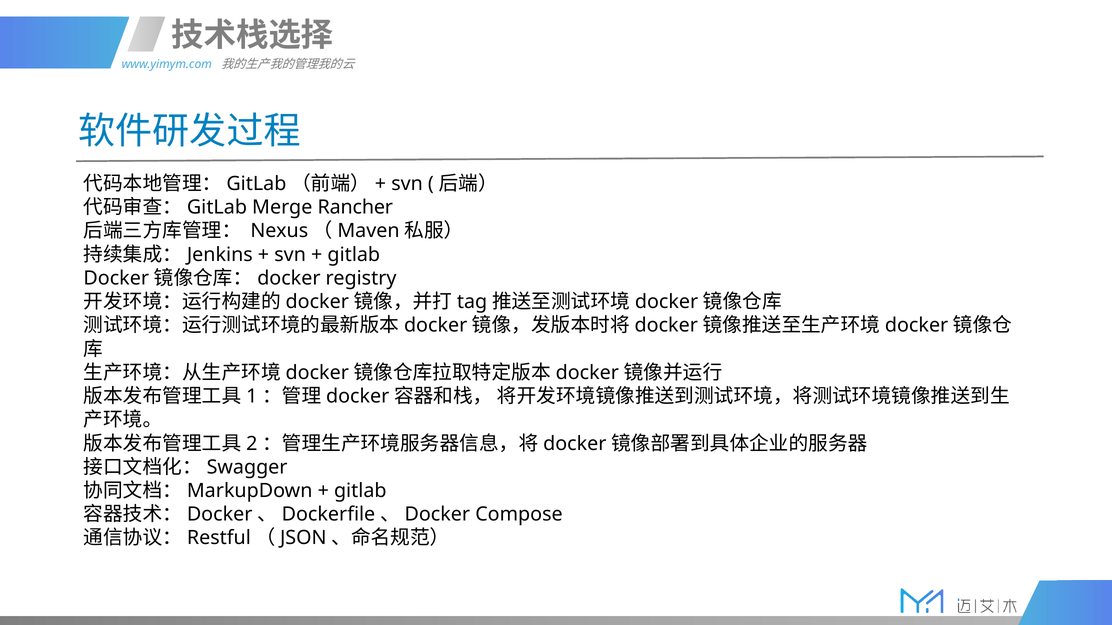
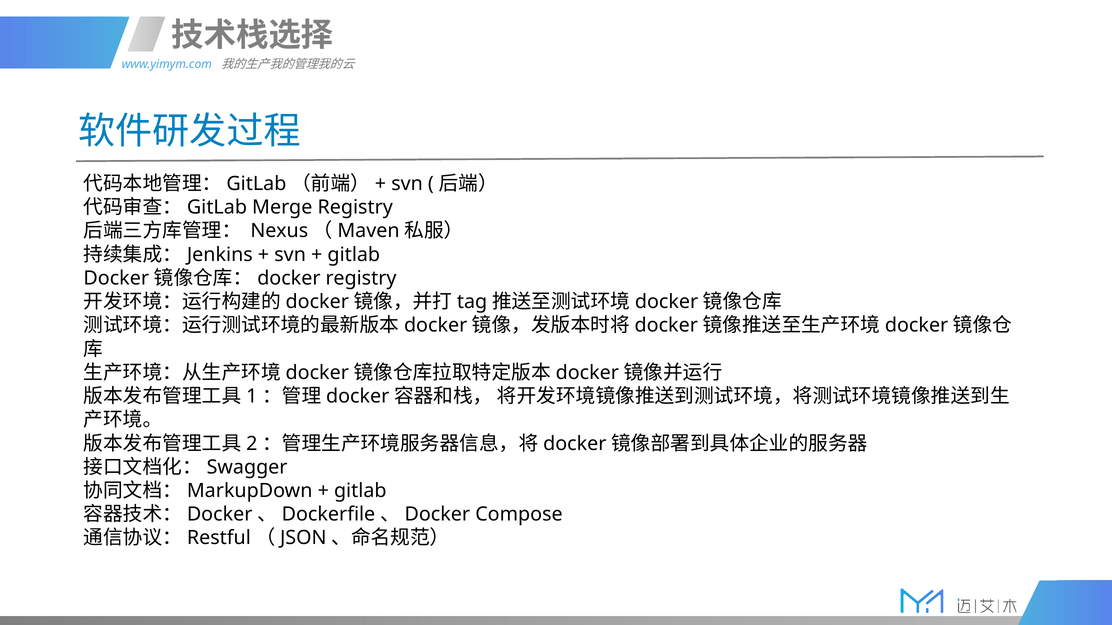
Merge Rancher: Rancher -> Registry
